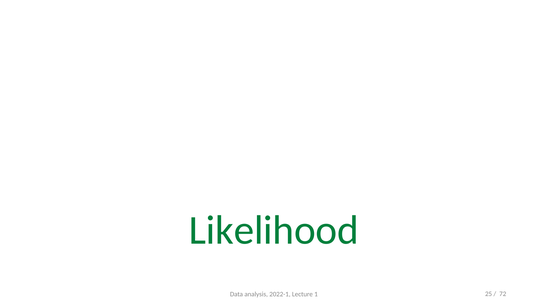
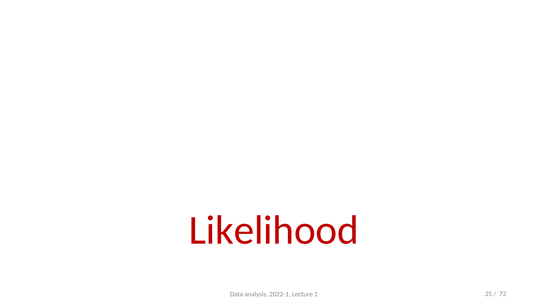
Likelihood colour: green -> red
